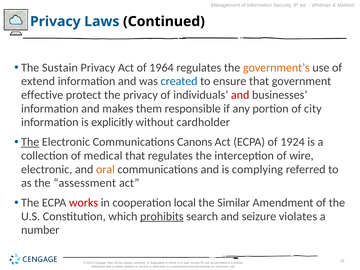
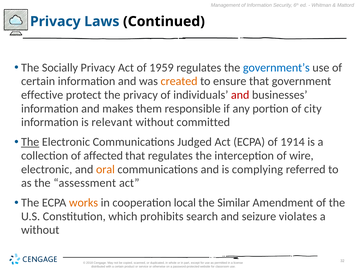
Sustain: Sustain -> Socially
1964: 1964 -> 1959
government’s colour: orange -> blue
extend at (38, 81): extend -> certain
created colour: blue -> orange
explicitly: explicitly -> relevant
cardholder: cardholder -> committed
Canons: Canons -> Judged
1924: 1924 -> 1914
medical: medical -> affected
works colour: red -> orange
prohibits underline: present -> none
number at (40, 230): number -> without
